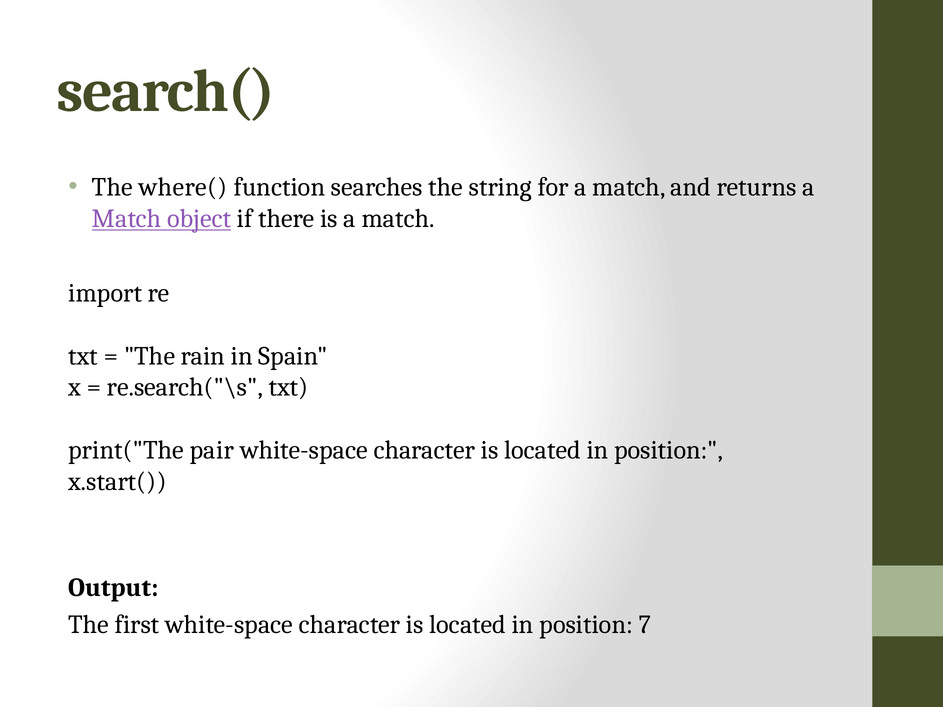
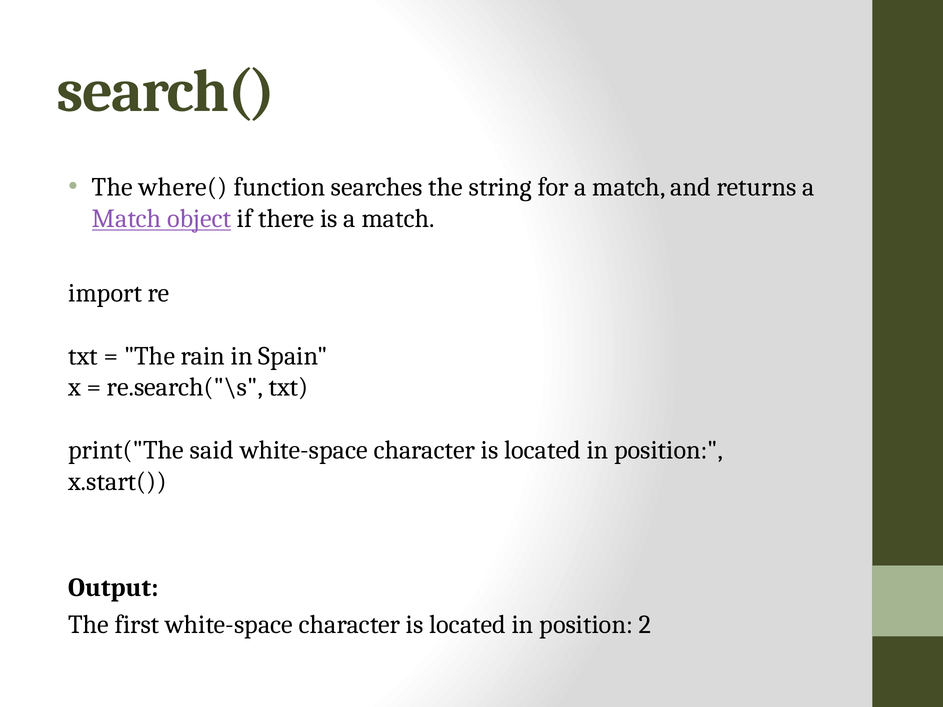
pair: pair -> said
7: 7 -> 2
